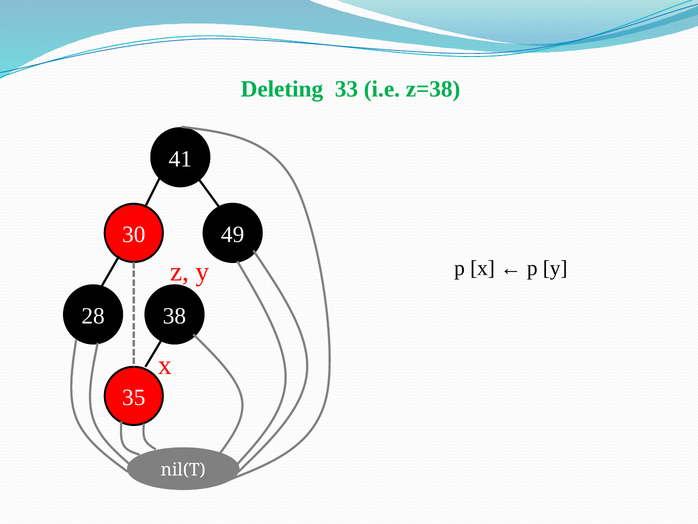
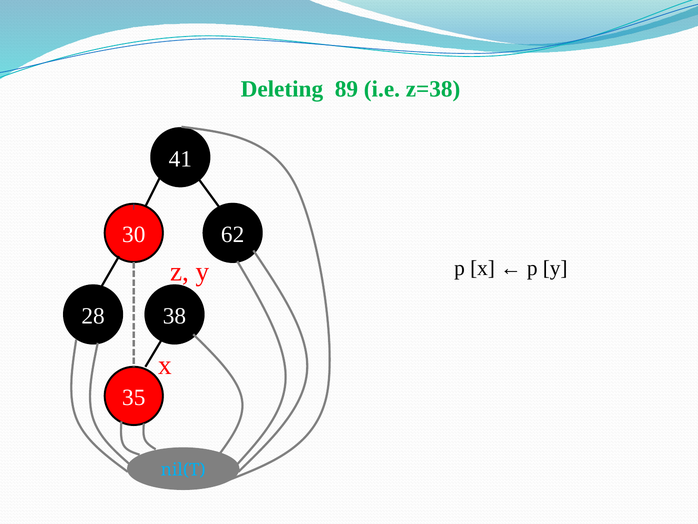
33: 33 -> 89
49: 49 -> 62
nil(T colour: white -> light blue
